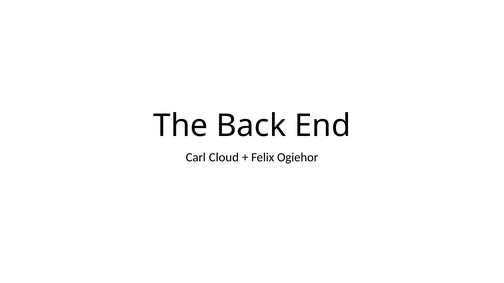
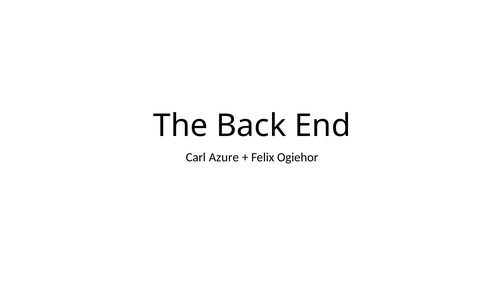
Cloud: Cloud -> Azure
